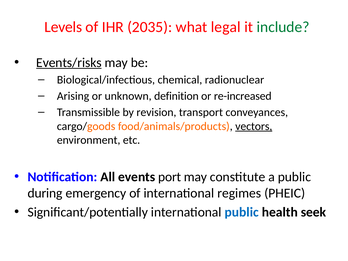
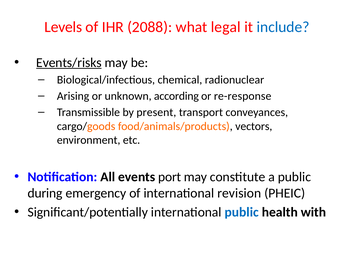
2035: 2035 -> 2088
include colour: green -> blue
definition: definition -> according
re-increased: re-increased -> re-response
revision: revision -> present
vectors underline: present -> none
regimes: regimes -> revision
seek: seek -> with
